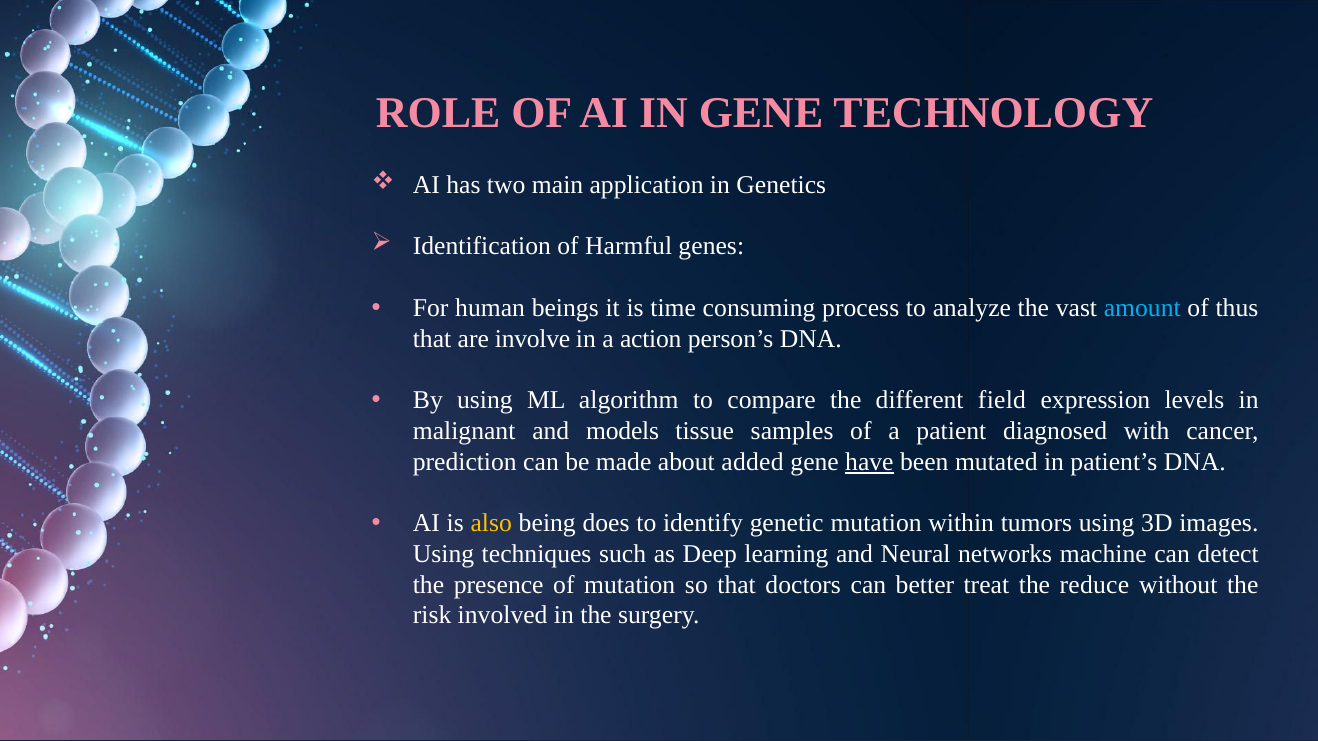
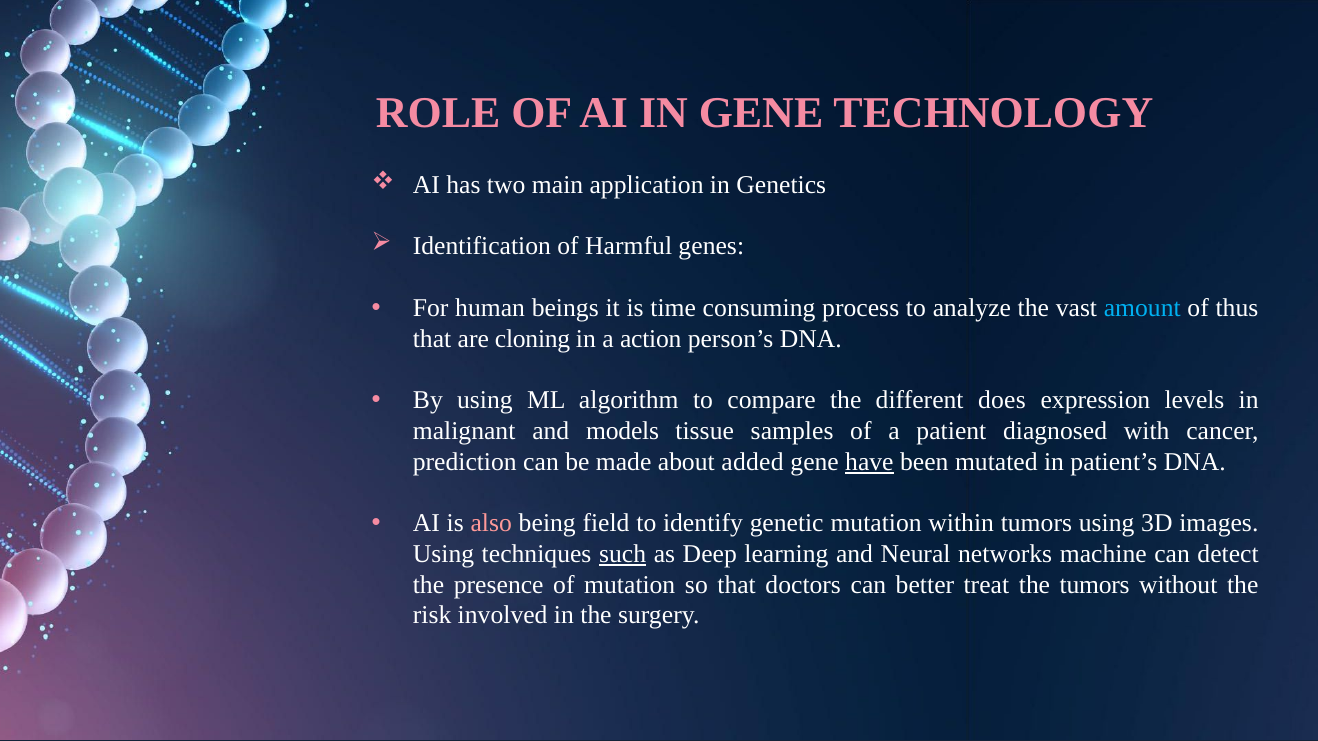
involve: involve -> cloning
field: field -> does
also colour: yellow -> pink
does: does -> field
such underline: none -> present
the reduce: reduce -> tumors
